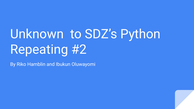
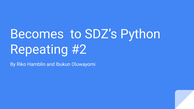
Unknown: Unknown -> Becomes
